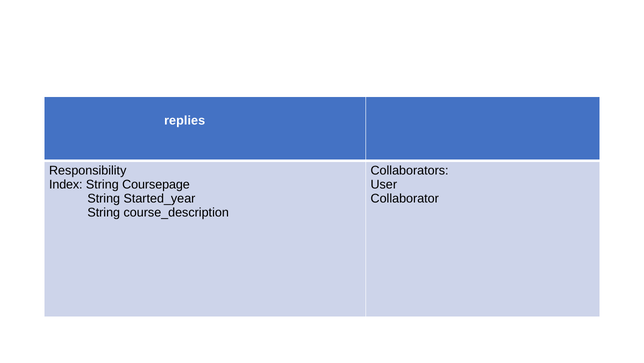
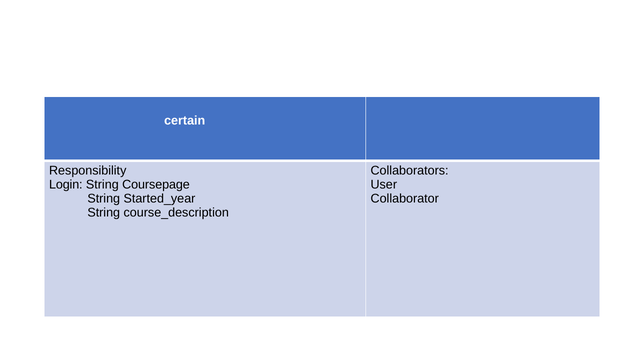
replies: replies -> certain
Index: Index -> Login
